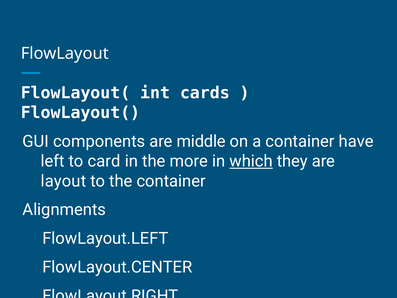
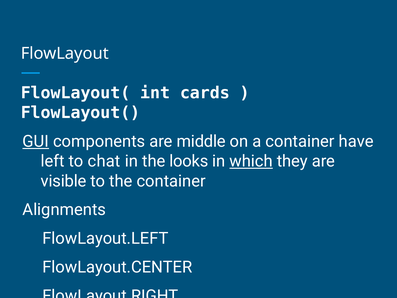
GUI underline: none -> present
card: card -> chat
more: more -> looks
layout: layout -> visible
